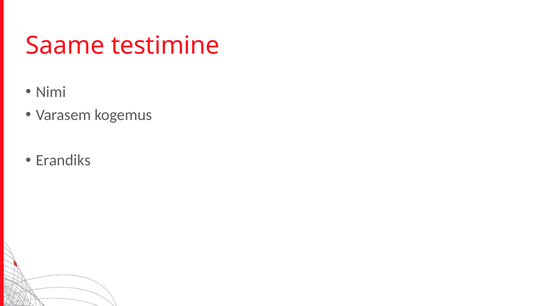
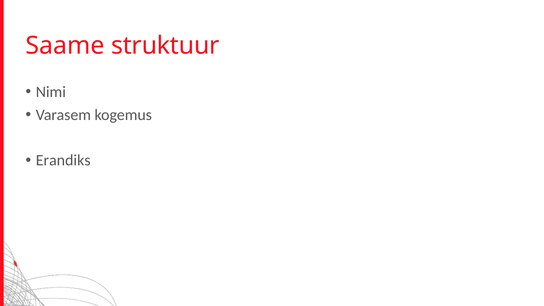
testimine: testimine -> struktuur
